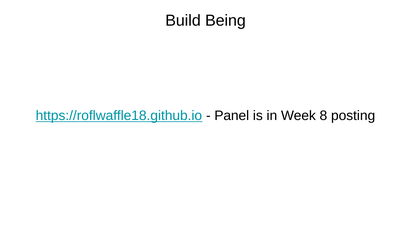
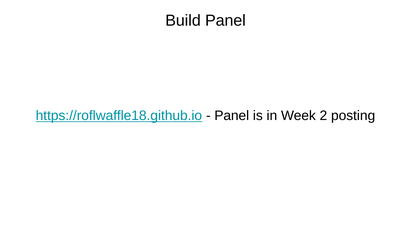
Build Being: Being -> Panel
8: 8 -> 2
